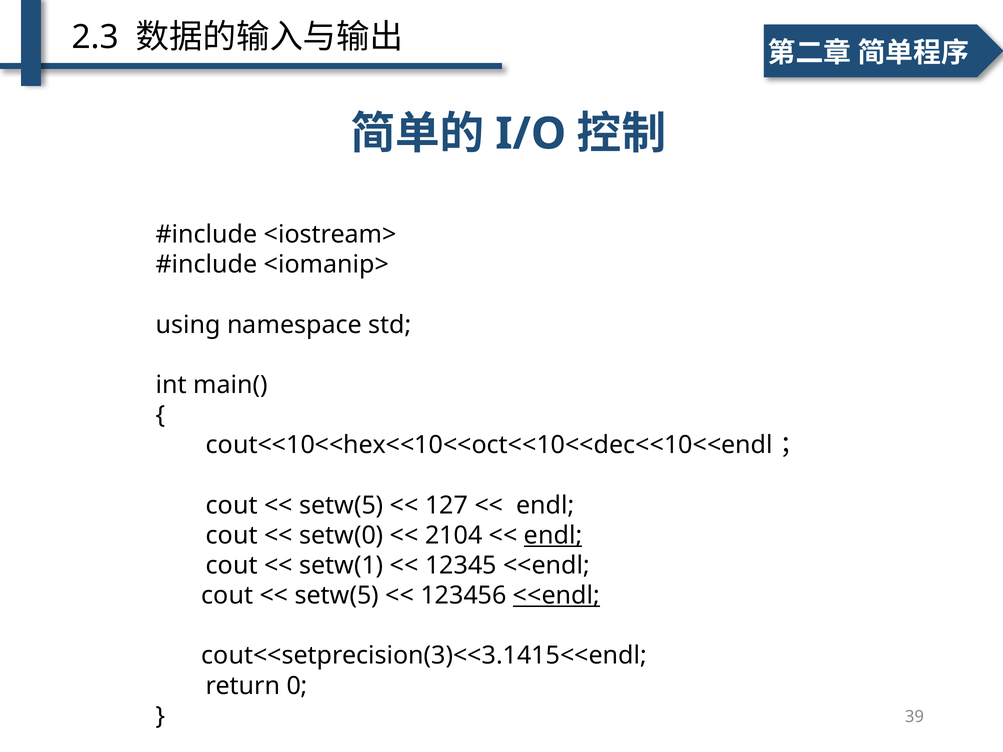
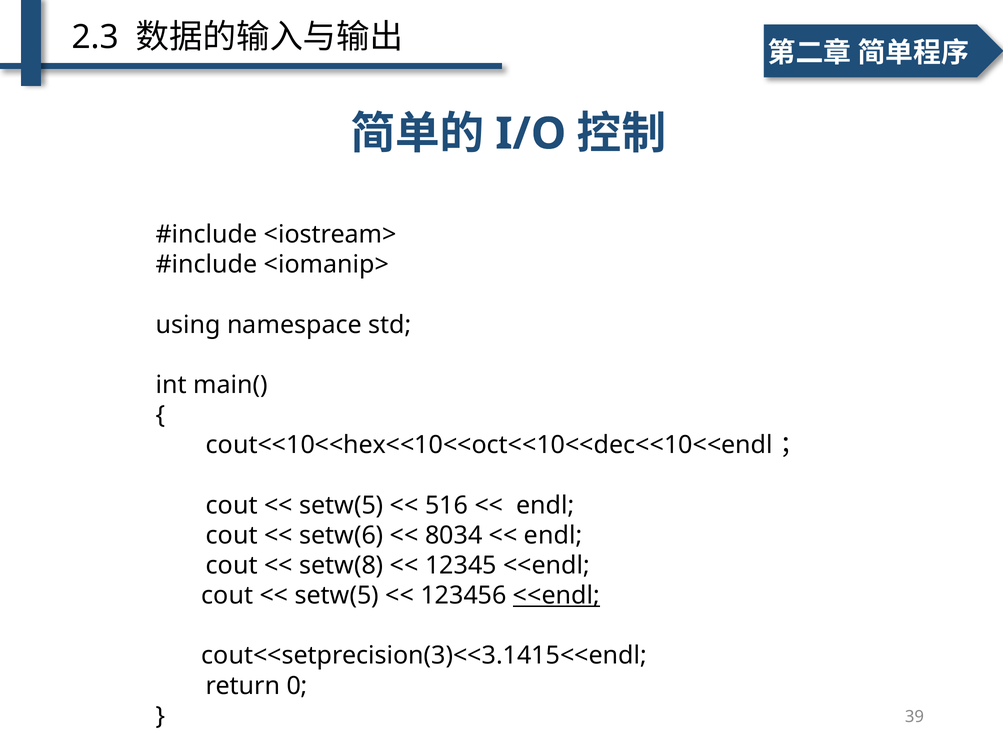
127: 127 -> 516
setw(0: setw(0 -> setw(6
2104: 2104 -> 8034
endl at (553, 536) underline: present -> none
setw(1: setw(1 -> setw(8
